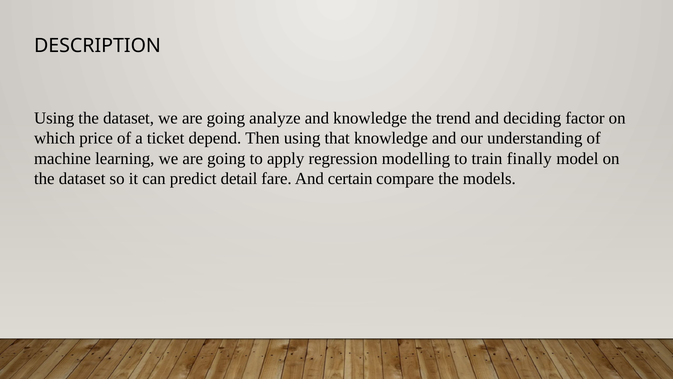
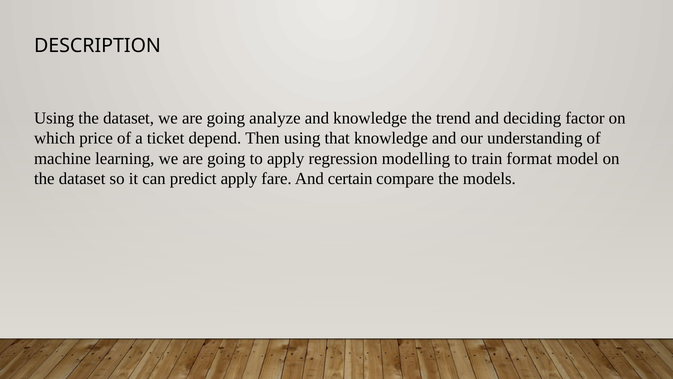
finally: finally -> format
predict detail: detail -> apply
